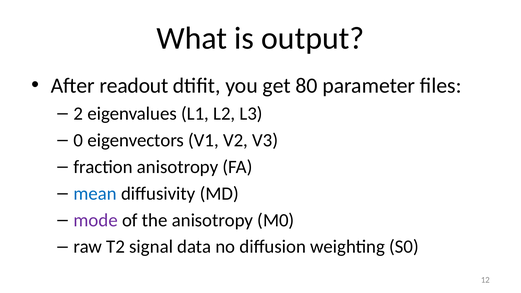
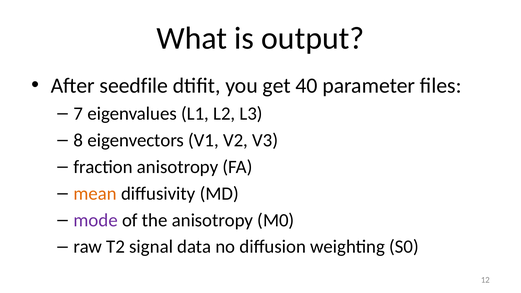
readout: readout -> seedfile
80: 80 -> 40
2: 2 -> 7
0: 0 -> 8
mean colour: blue -> orange
